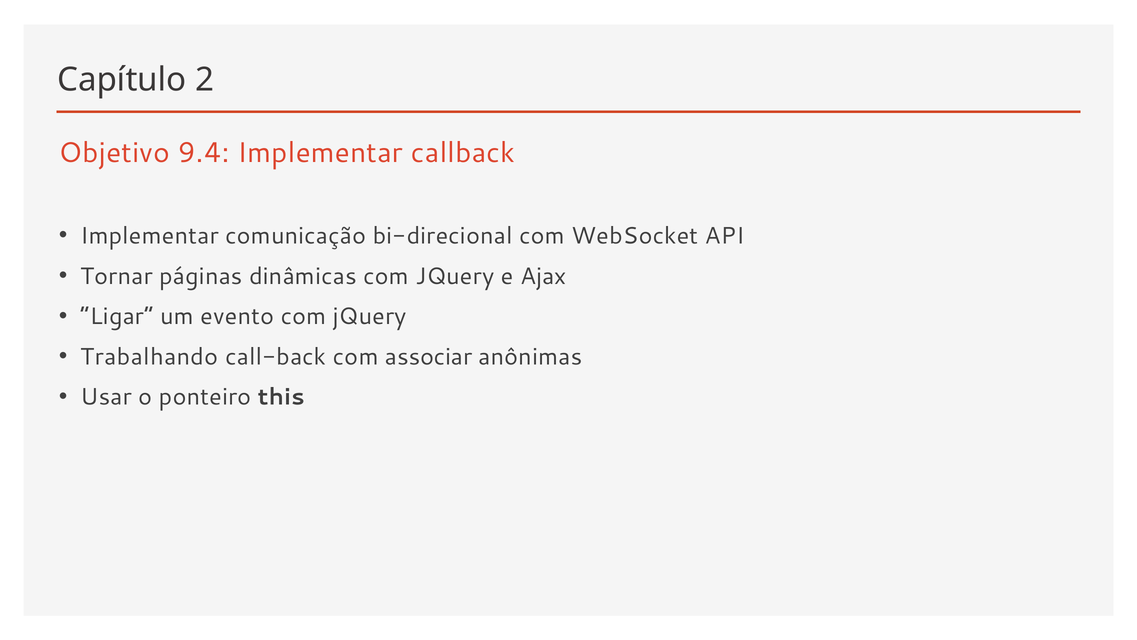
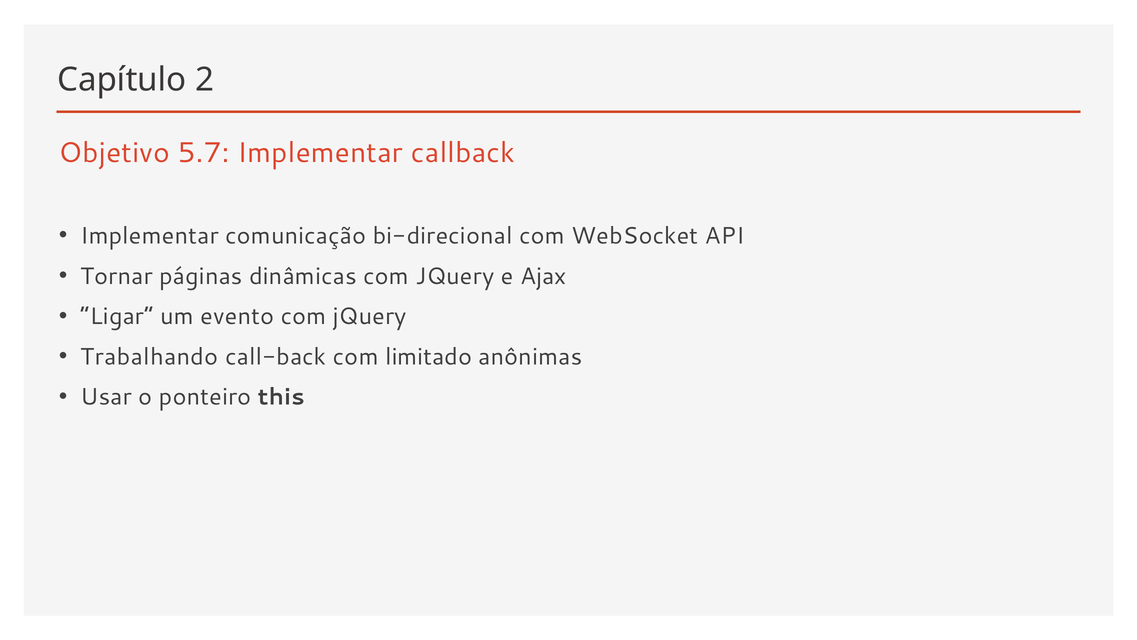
9.4: 9.4 -> 5.7
associar: associar -> limitado
